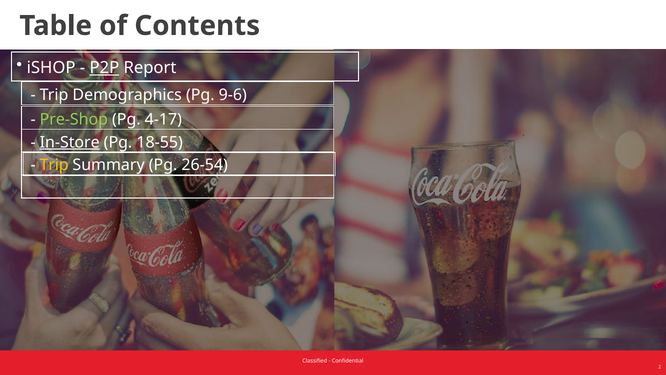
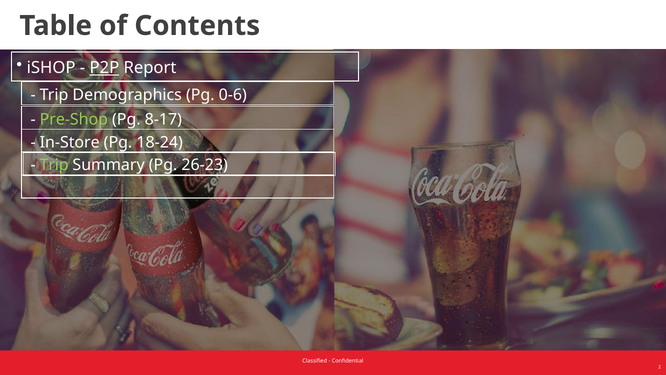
9-6: 9-6 -> 0-6
4-17: 4-17 -> 8-17
In-Store underline: present -> none
18-55: 18-55 -> 18-24
Trip at (54, 165) colour: yellow -> light green
26-54: 26-54 -> 26-23
